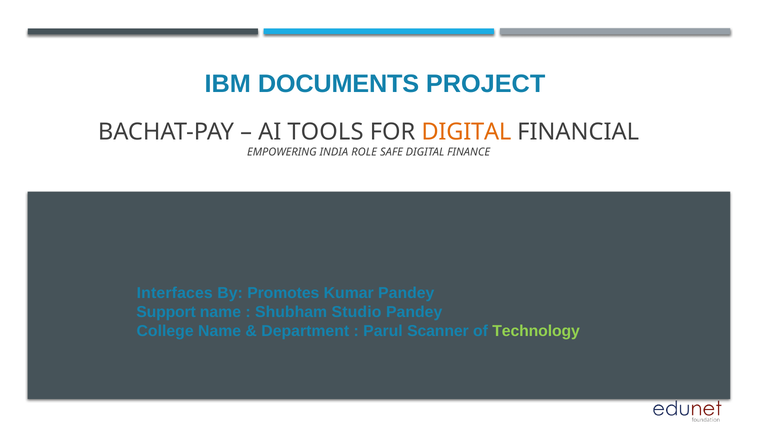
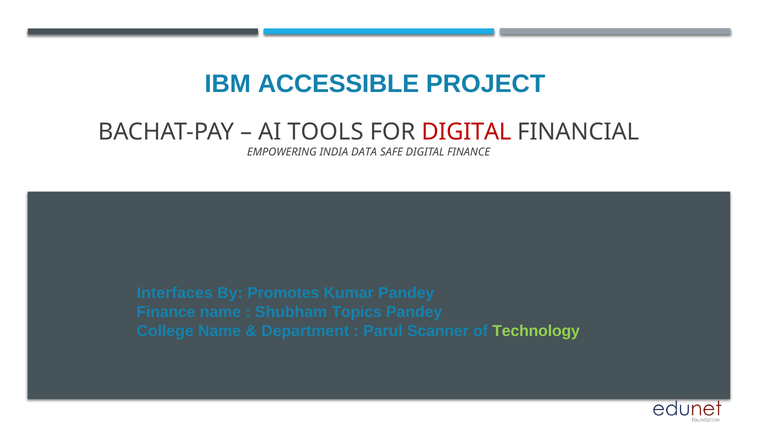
DOCUMENTS: DOCUMENTS -> ACCESSIBLE
DIGITAL at (466, 132) colour: orange -> red
ROLE: ROLE -> DATA
Support at (166, 312): Support -> Finance
Studio: Studio -> Topics
